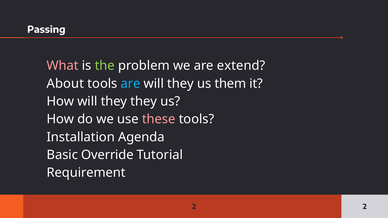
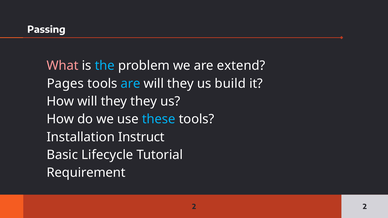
the colour: light green -> light blue
About: About -> Pages
them: them -> build
these colour: pink -> light blue
Agenda: Agenda -> Instruct
Override: Override -> Lifecycle
